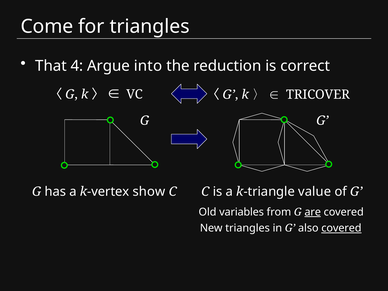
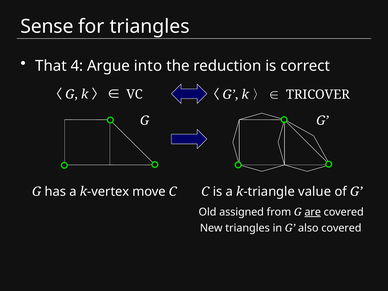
Come: Come -> Sense
show: show -> move
variables: variables -> assigned
covered at (341, 228) underline: present -> none
